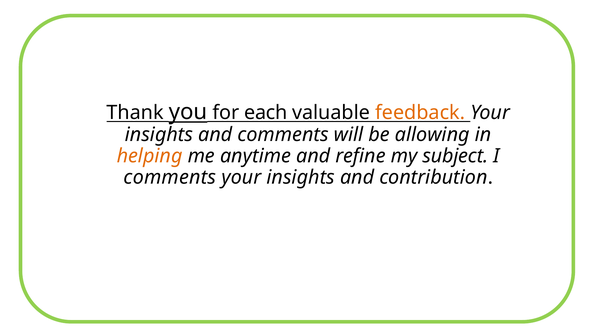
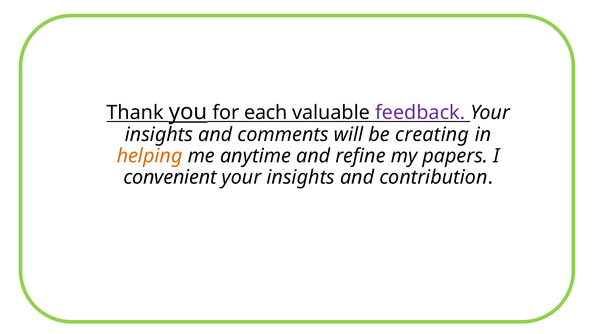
feedback colour: orange -> purple
allowing: allowing -> creating
subject: subject -> papers
comments at (170, 177): comments -> convenient
